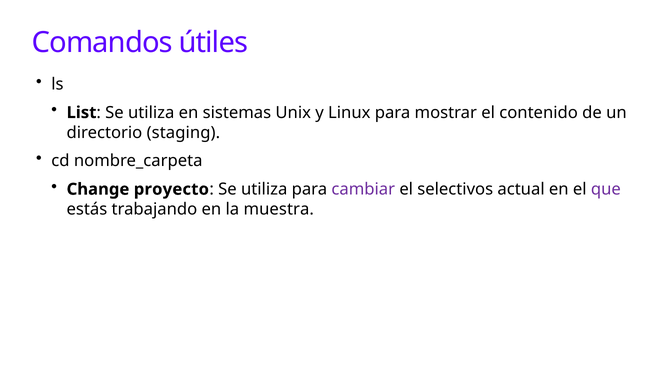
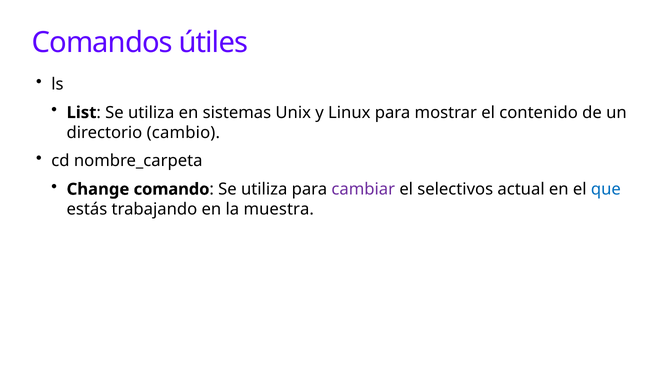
staging: staging -> cambio
proyecto: proyecto -> comando
que colour: purple -> blue
